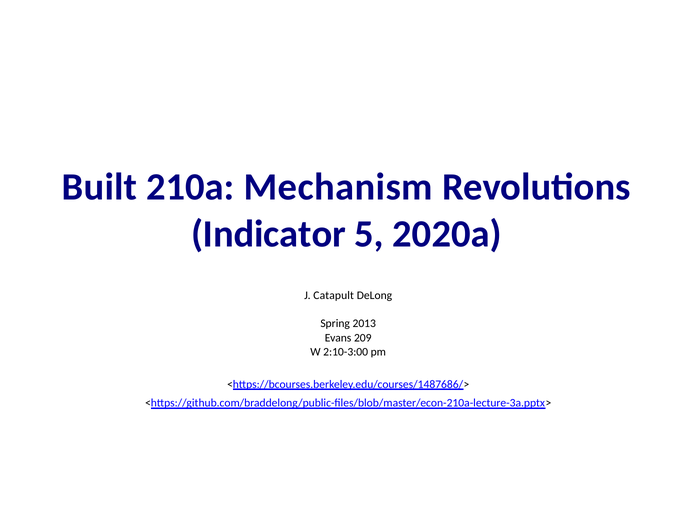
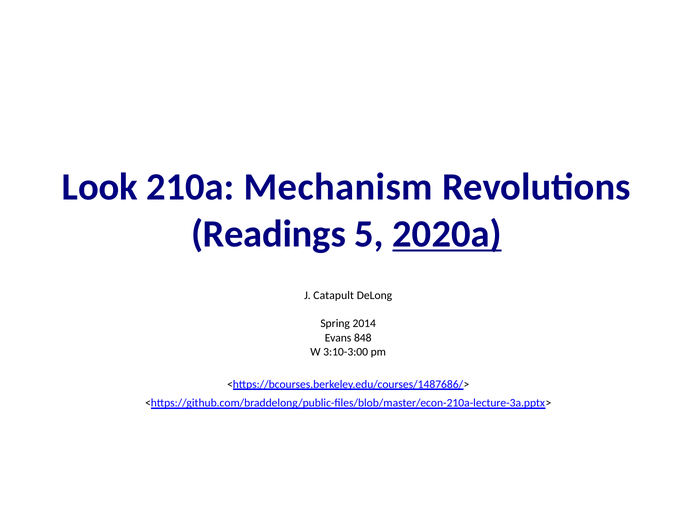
Built: Built -> Look
Indicator: Indicator -> Readings
2020a underline: none -> present
2013: 2013 -> 2014
209: 209 -> 848
2:10-3:00: 2:10-3:00 -> 3:10-3:00
